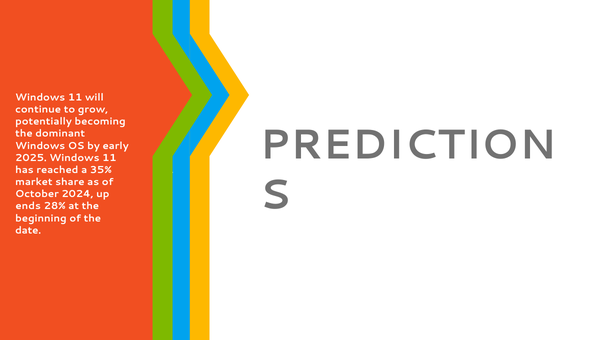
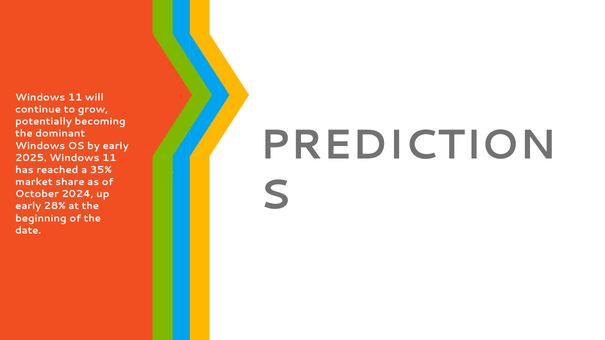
ends at (28, 206): ends -> early
